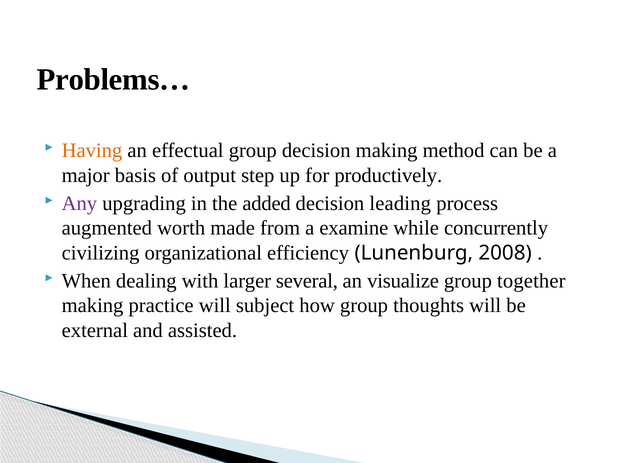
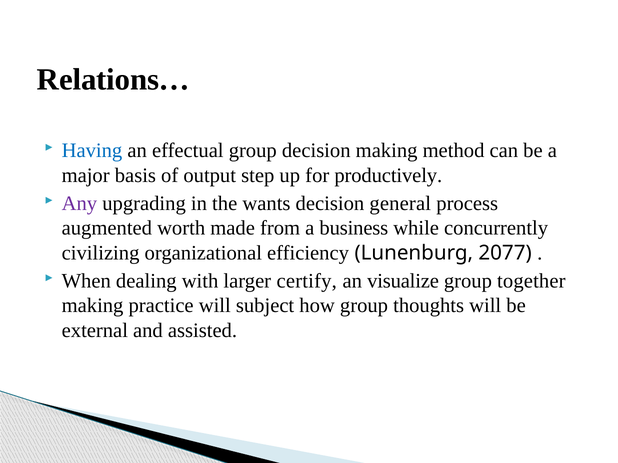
Problems…: Problems… -> Relations…
Having colour: orange -> blue
added: added -> wants
leading: leading -> general
examine: examine -> business
2008: 2008 -> 2077
several: several -> certify
